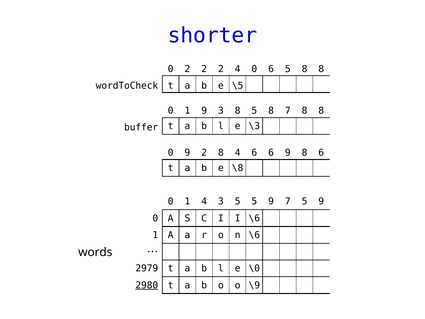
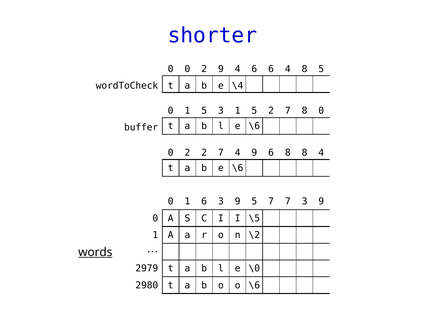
0 2: 2 -> 0
2 at (221, 69): 2 -> 9
4 0: 0 -> 6
6 5: 5 -> 4
8 at (321, 69): 8 -> 5
\5: \5 -> \4
0 1 9: 9 -> 5
3 8: 8 -> 1
8 at (271, 111): 8 -> 2
7 8 8: 8 -> 0
l e \3: \3 -> \6
9 at (187, 153): 9 -> 2
8 at (221, 153): 8 -> 7
4 6: 6 -> 9
6 9: 9 -> 8
8 6: 6 -> 4
b e \8: \8 -> \6
1 4: 4 -> 6
5 at (238, 201): 5 -> 9
9 at (271, 201): 9 -> 7
7 5: 5 -> 3
I \6: \6 -> \5
n \6: \6 -> \2
words underline: none -> present
2980 underline: present -> none
o \9: \9 -> \6
